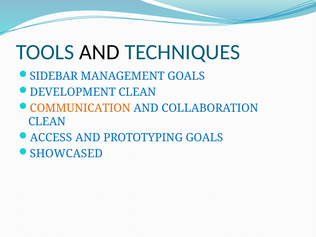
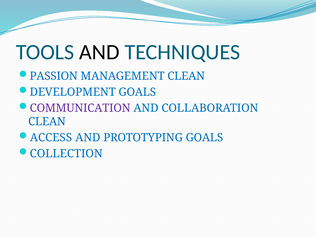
SIDEBAR: SIDEBAR -> PASSION
MANAGEMENT GOALS: GOALS -> CLEAN
DEVELOPMENT CLEAN: CLEAN -> GOALS
COMMUNICATION colour: orange -> purple
SHOWCASED: SHOWCASED -> COLLECTION
